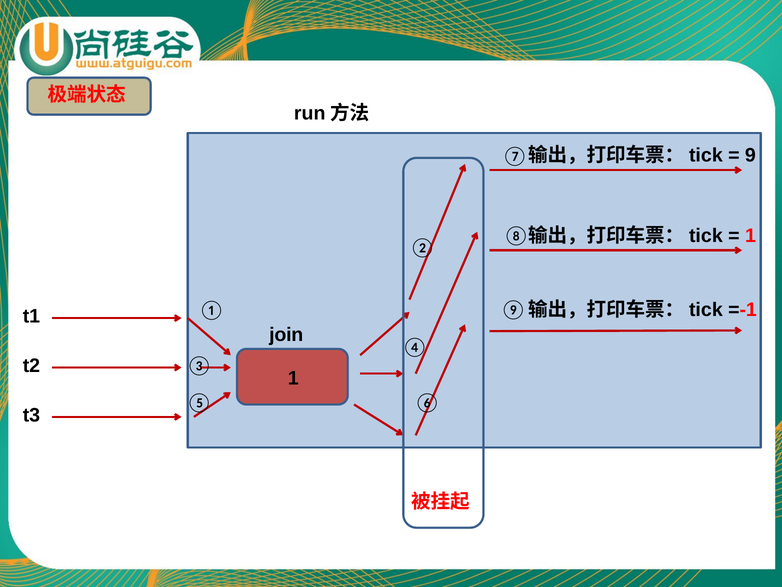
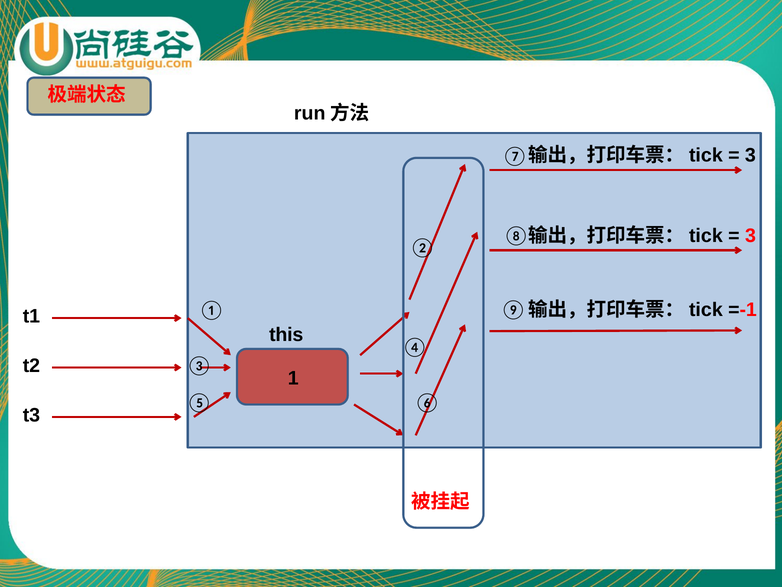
9 at (750, 155): 9 -> 3
1 at (750, 236): 1 -> 3
join: join -> this
